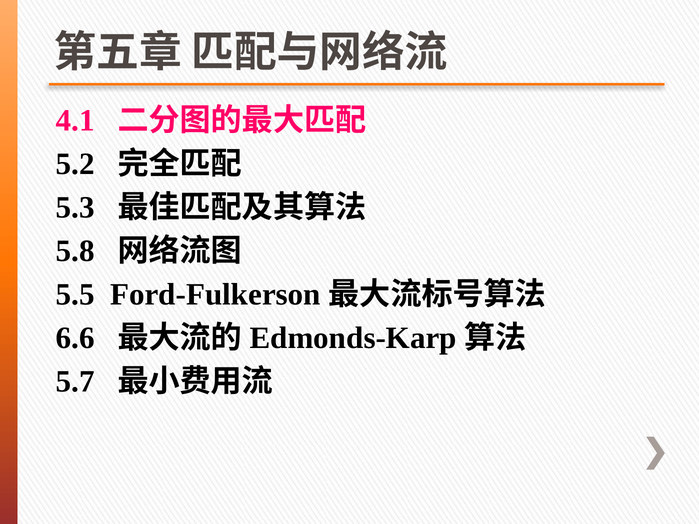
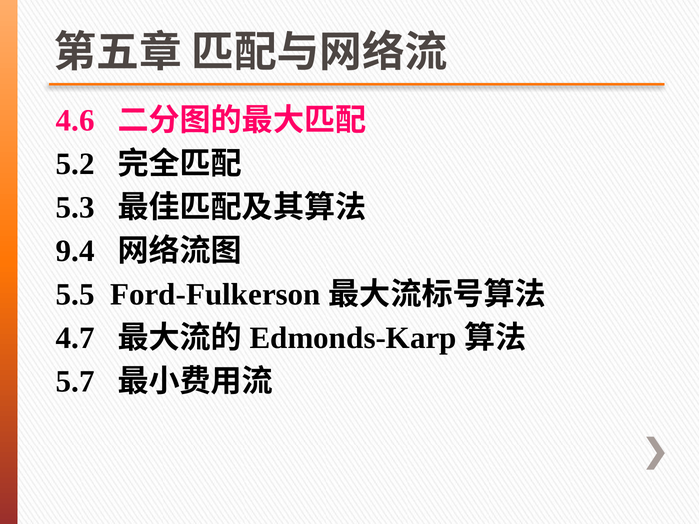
4.1: 4.1 -> 4.6
5.8: 5.8 -> 9.4
6.6: 6.6 -> 4.7
